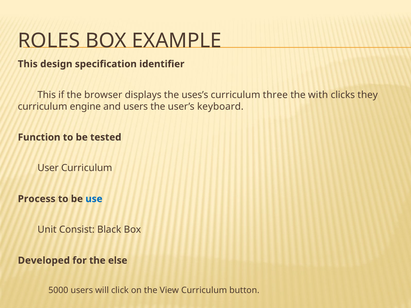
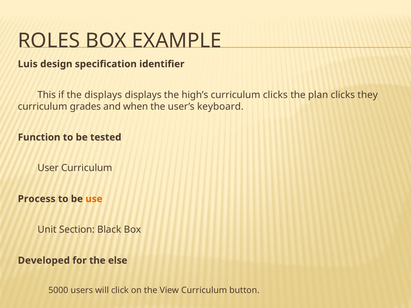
This at (28, 64): This -> Luis
the browser: browser -> displays
uses’s: uses’s -> high’s
curriculum three: three -> clicks
with: with -> plan
engine: engine -> grades
and users: users -> when
use colour: blue -> orange
Consist: Consist -> Section
